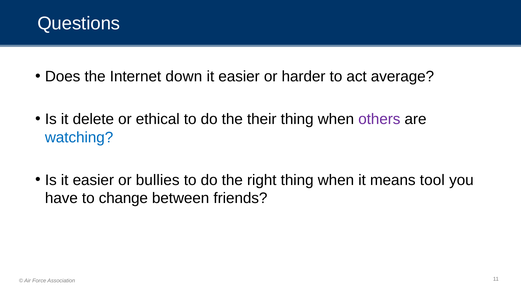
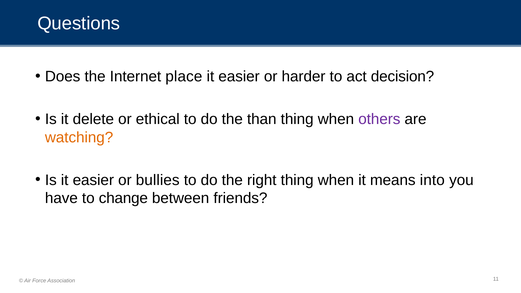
down: down -> place
average: average -> decision
their: their -> than
watching colour: blue -> orange
tool: tool -> into
